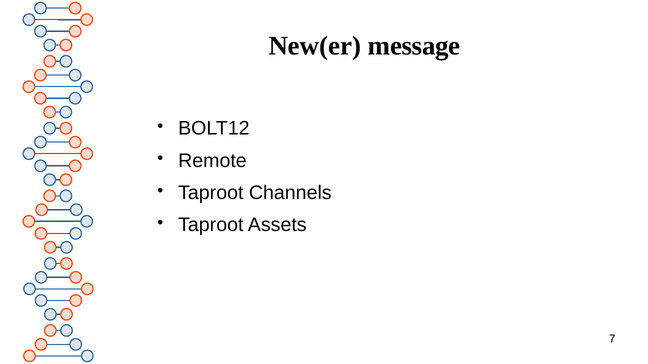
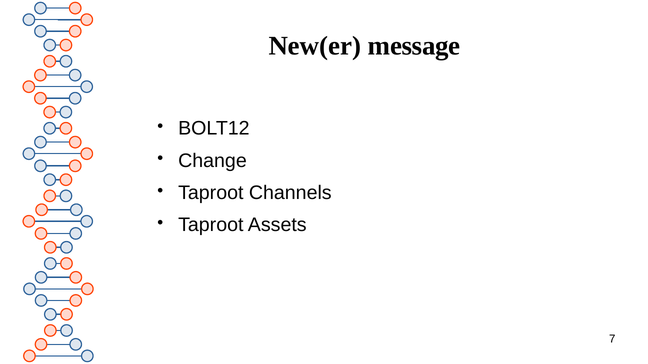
Remote: Remote -> Change
